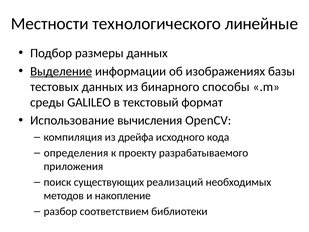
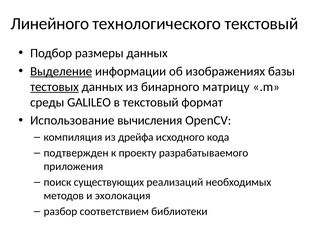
Местности: Местности -> Линейного
технологического линейные: линейные -> текстовый
тестовых underline: none -> present
способы: способы -> матрицу
определения: определения -> подтвержден
накопление: накопление -> эхолокация
